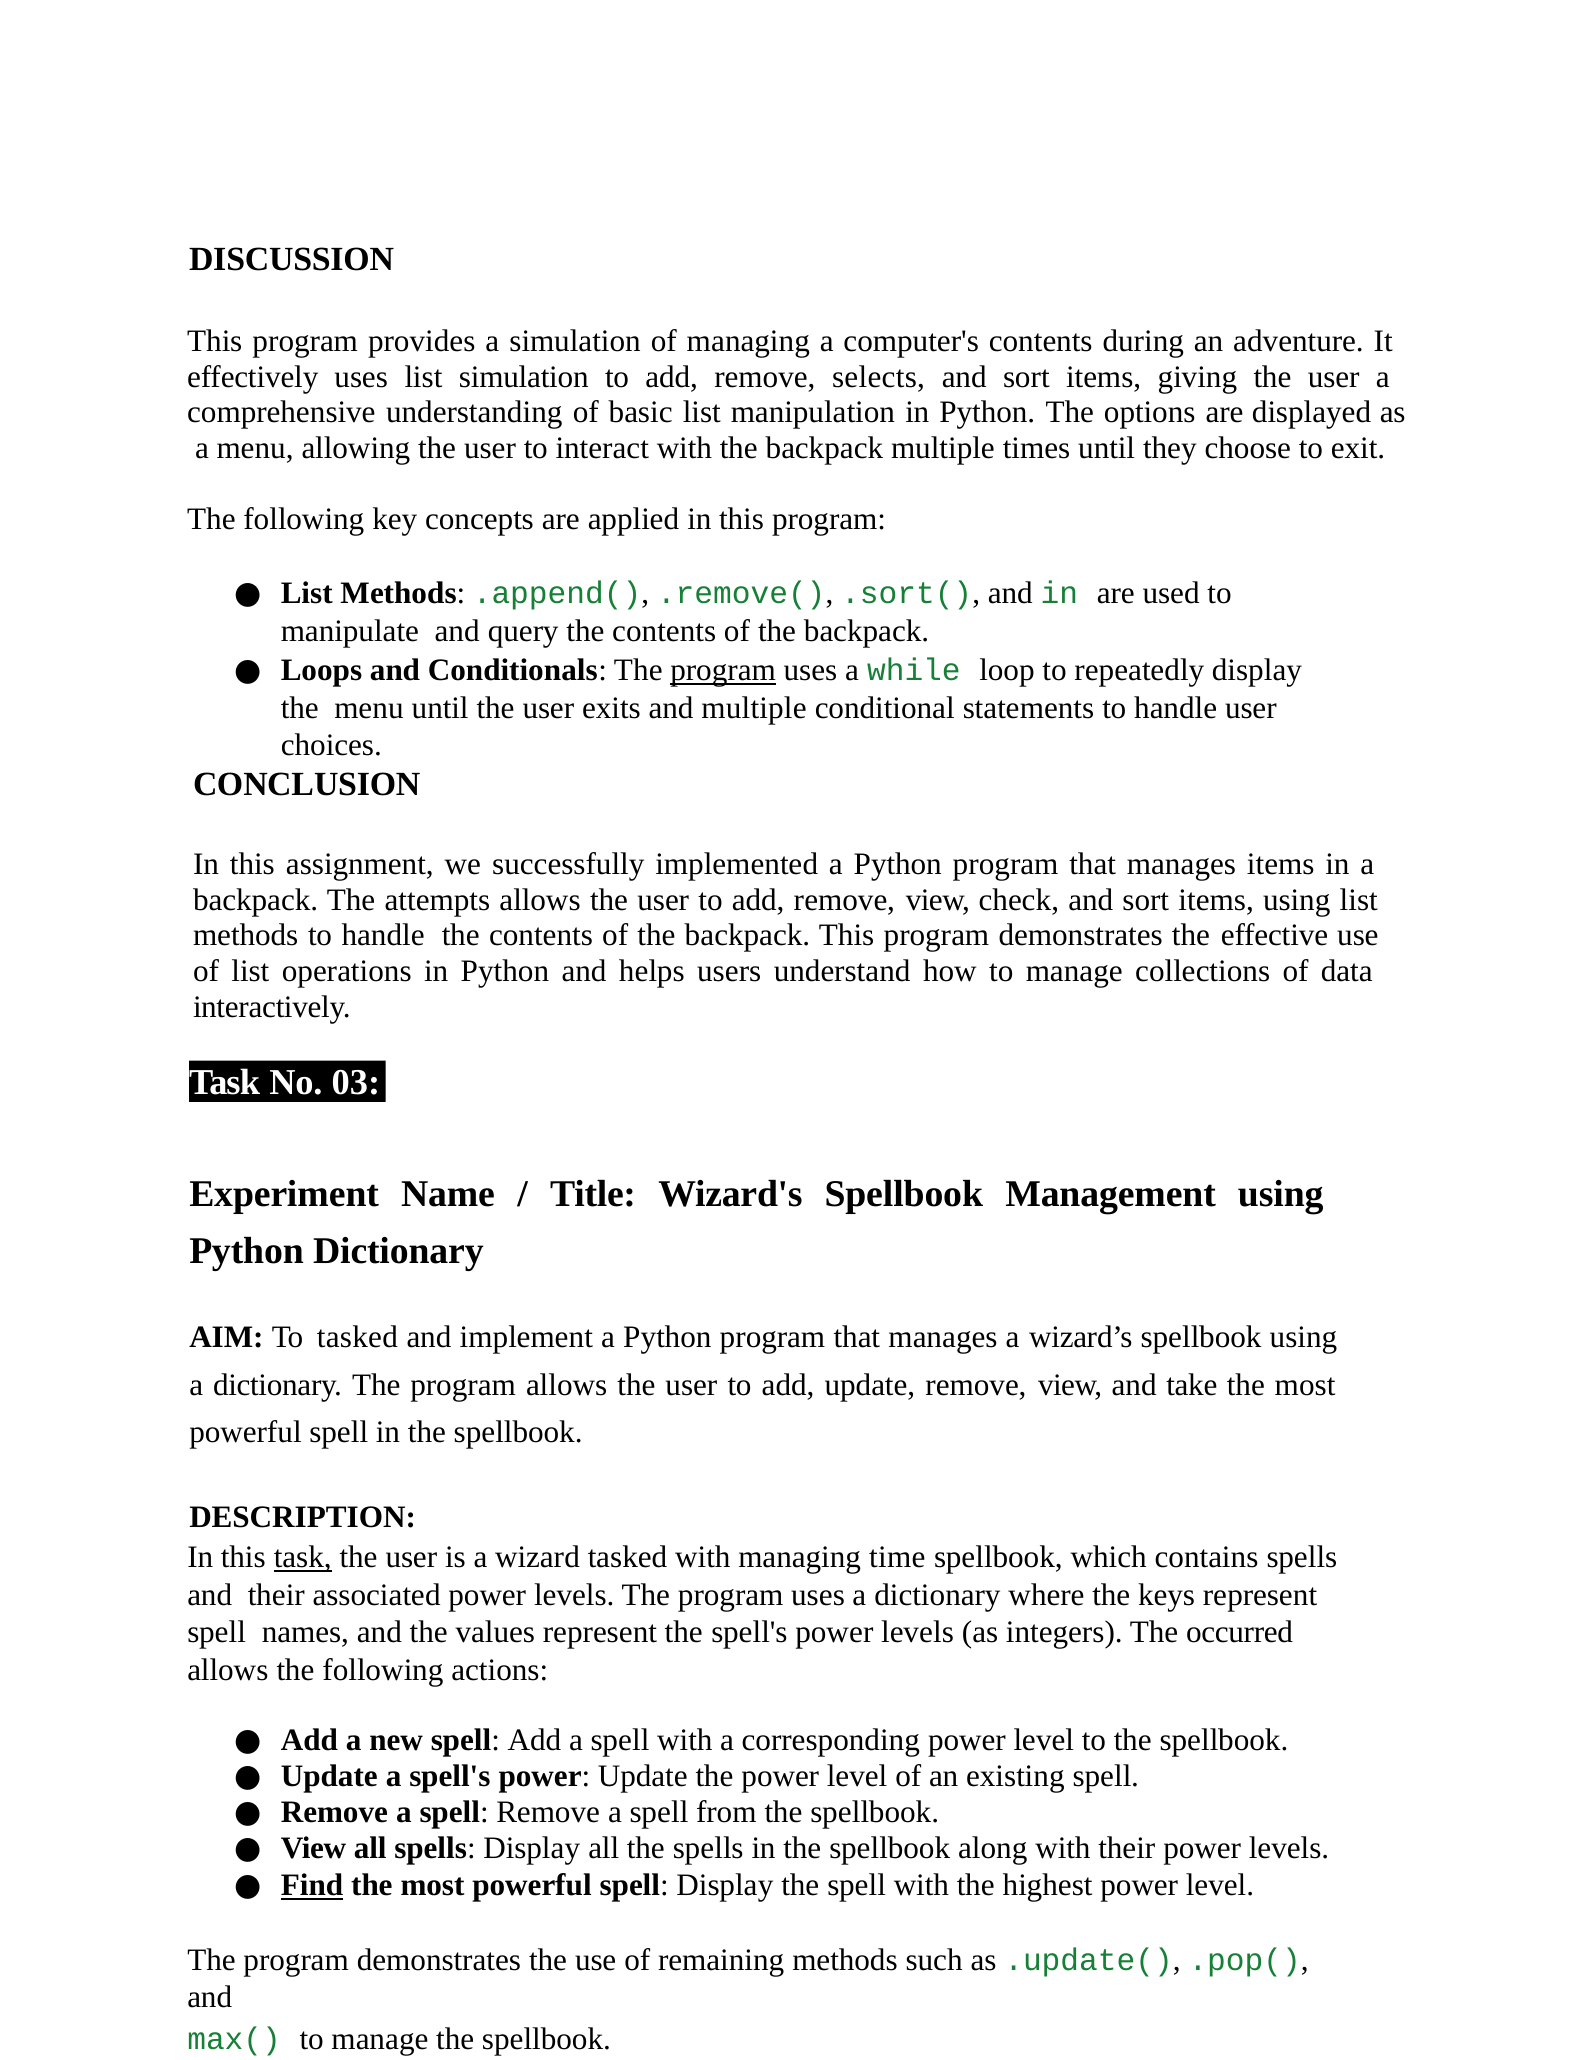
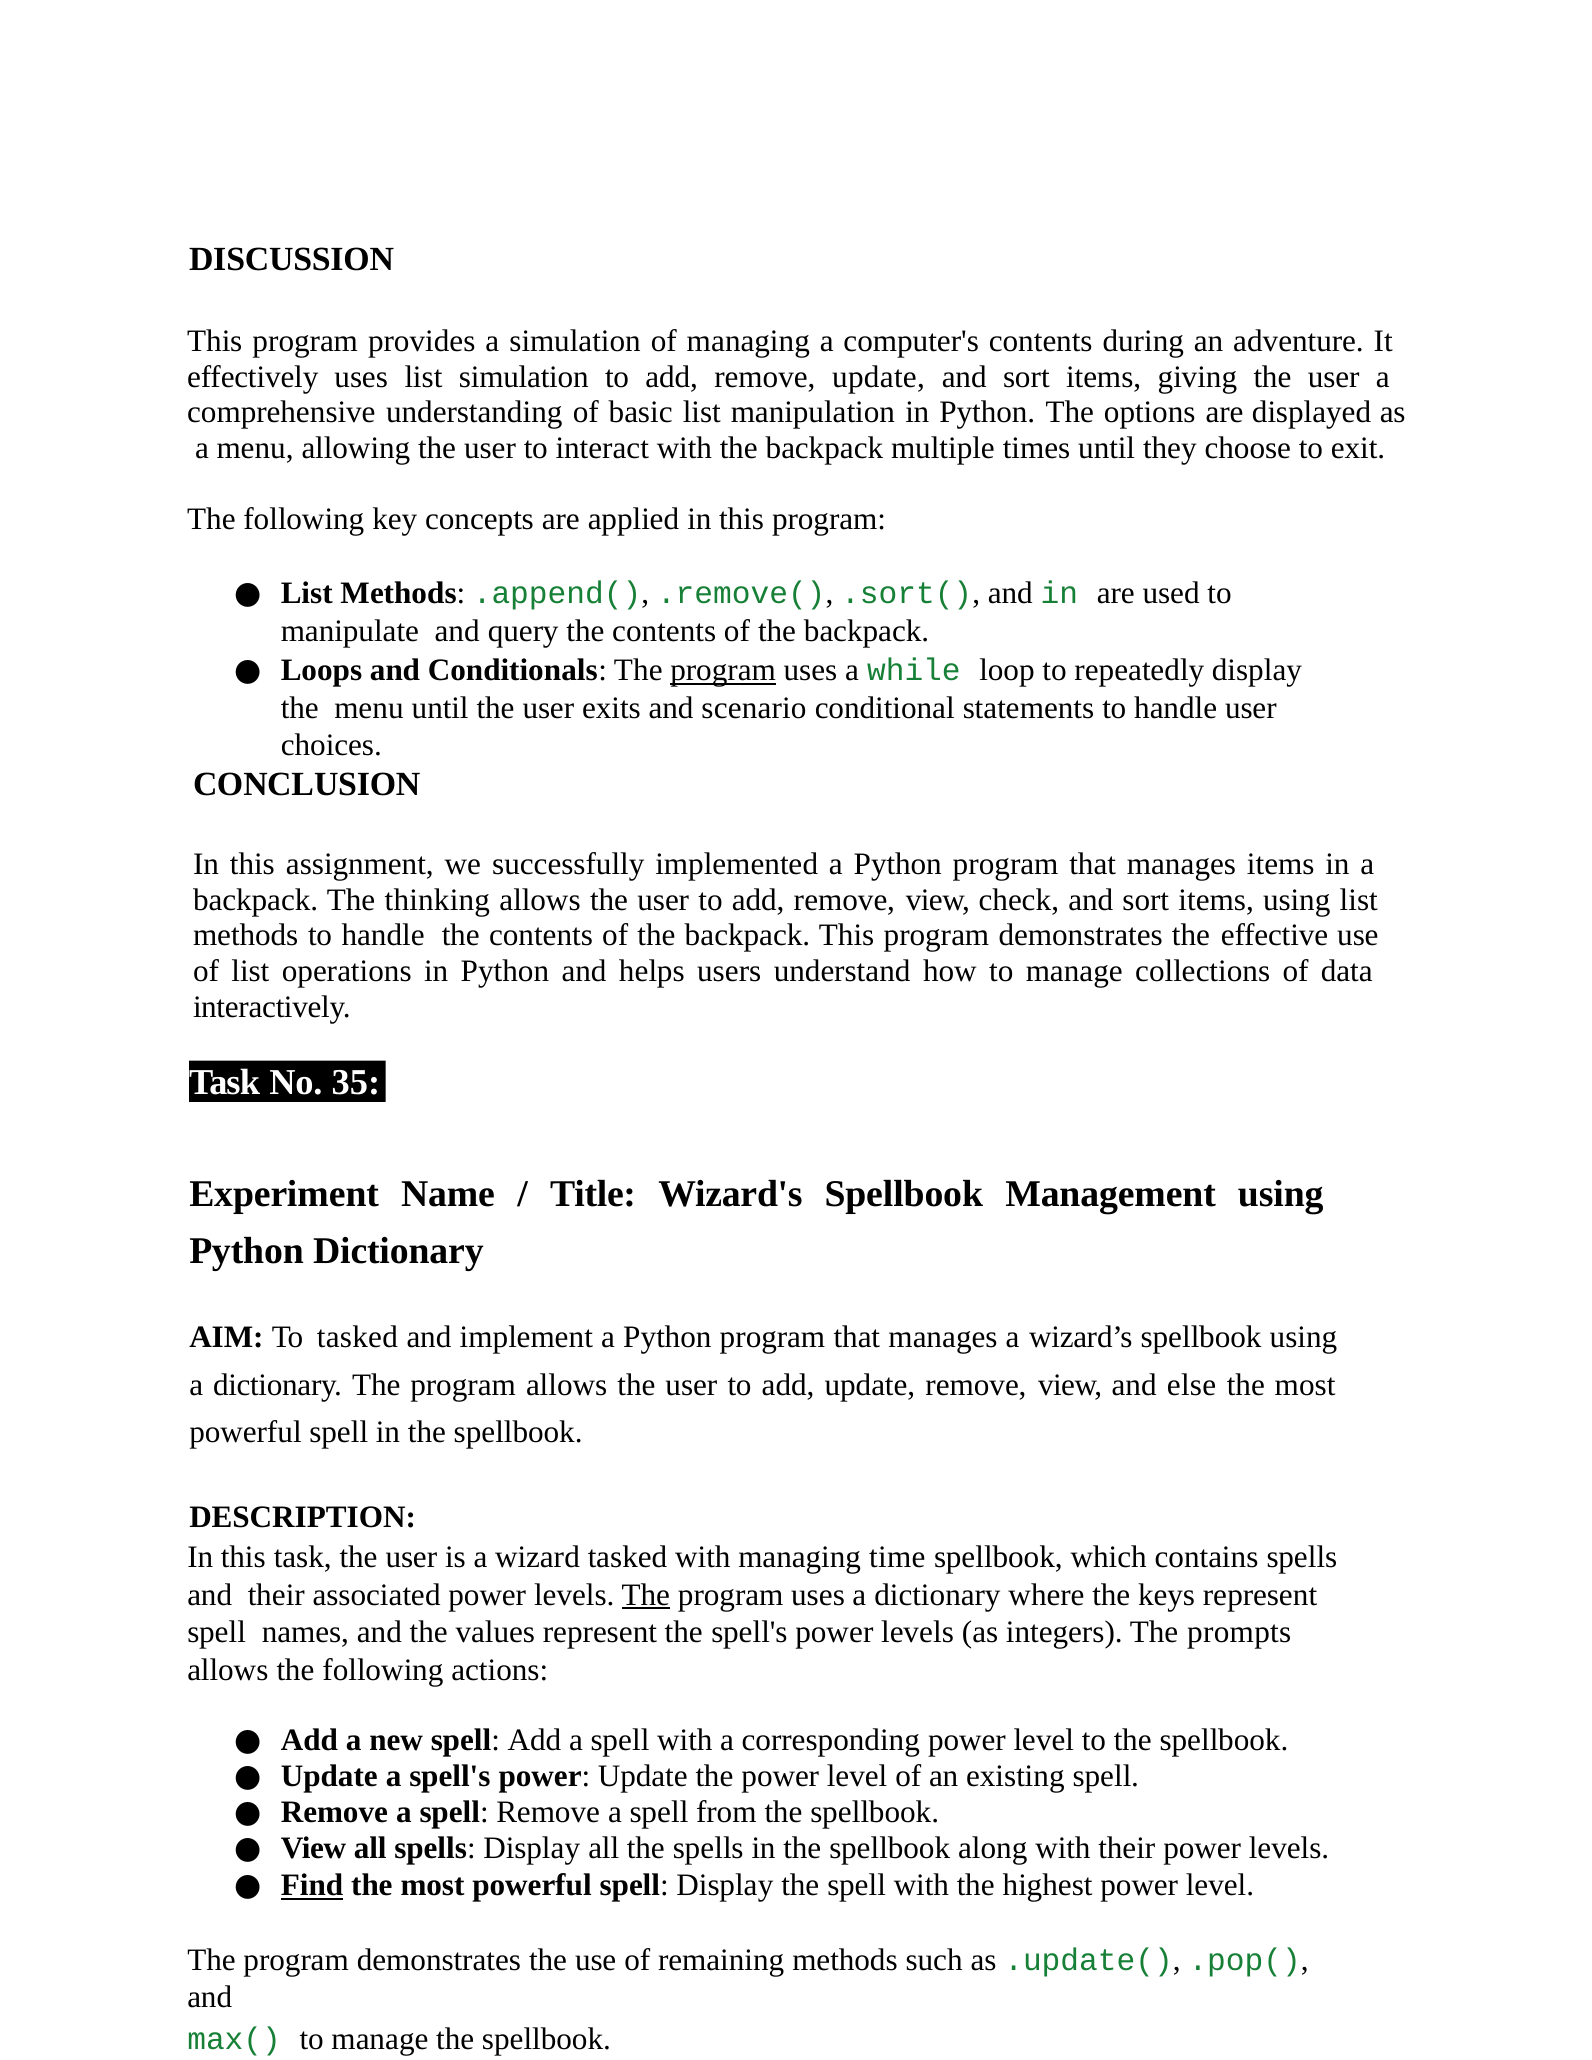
remove selects: selects -> update
and multiple: multiple -> scenario
attempts: attempts -> thinking
03: 03 -> 35
take: take -> else
task at (303, 1558) underline: present -> none
The at (646, 1595) underline: none -> present
occurred: occurred -> prompts
